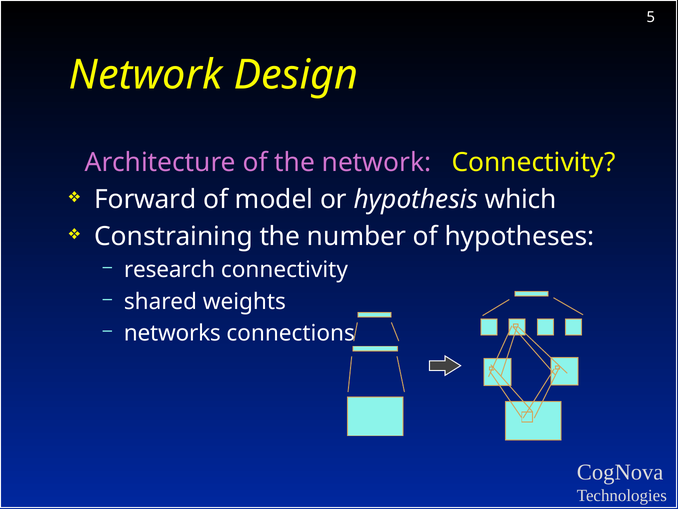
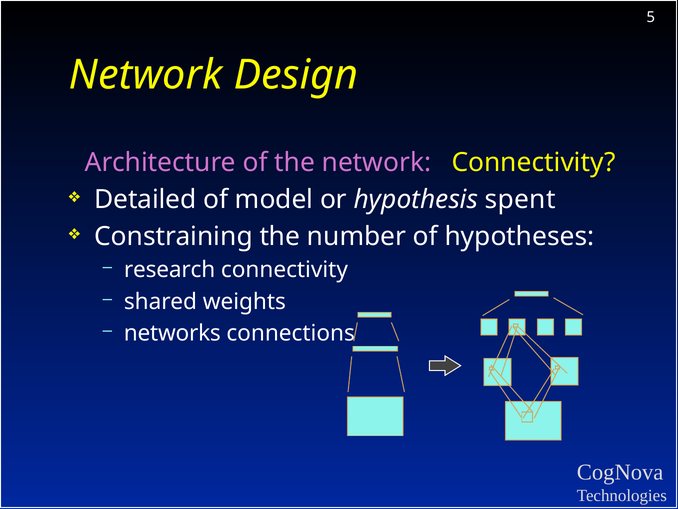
Forward: Forward -> Detailed
which: which -> spent
